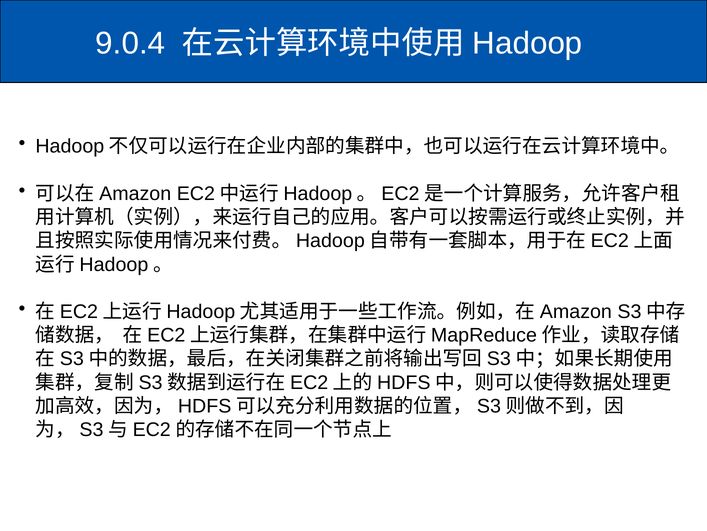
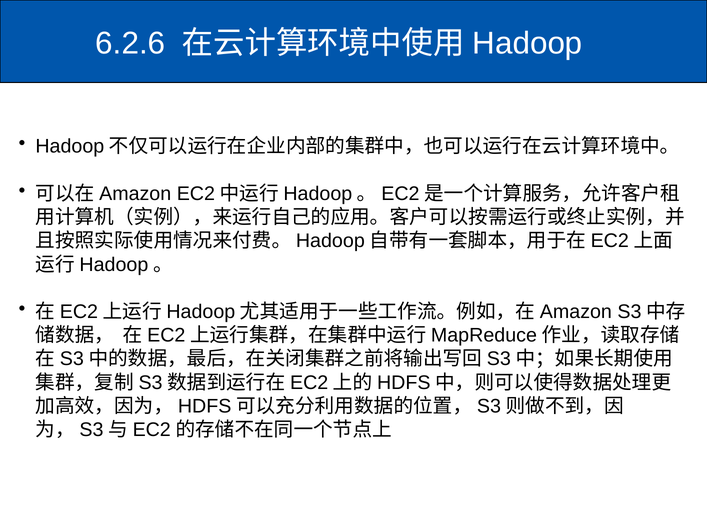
9.0.4: 9.0.4 -> 6.2.6
